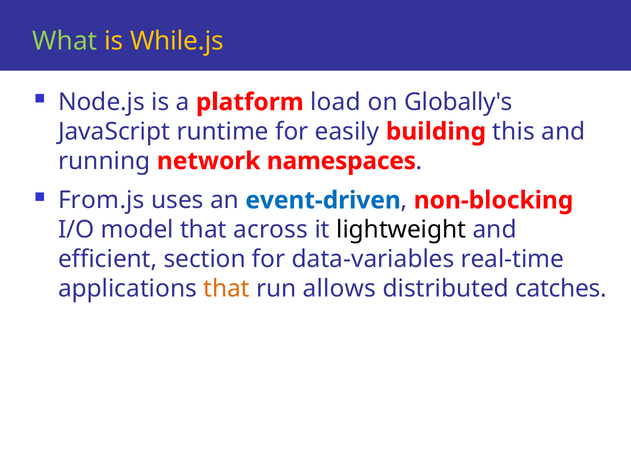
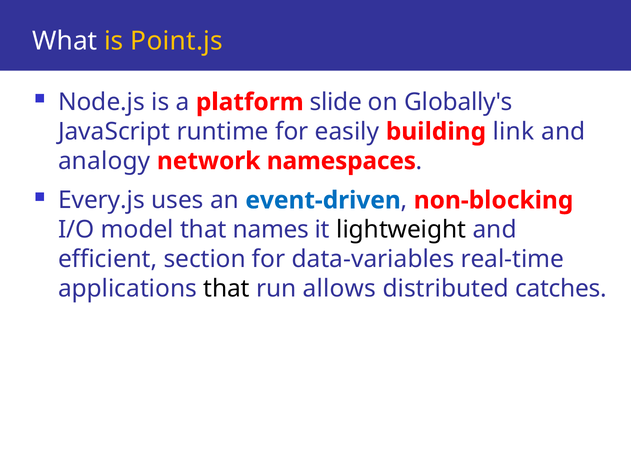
What colour: light green -> white
While.js: While.js -> Point.js
load: load -> slide
this: this -> link
running: running -> analogy
From.js: From.js -> Every.js
across: across -> names
that at (227, 289) colour: orange -> black
